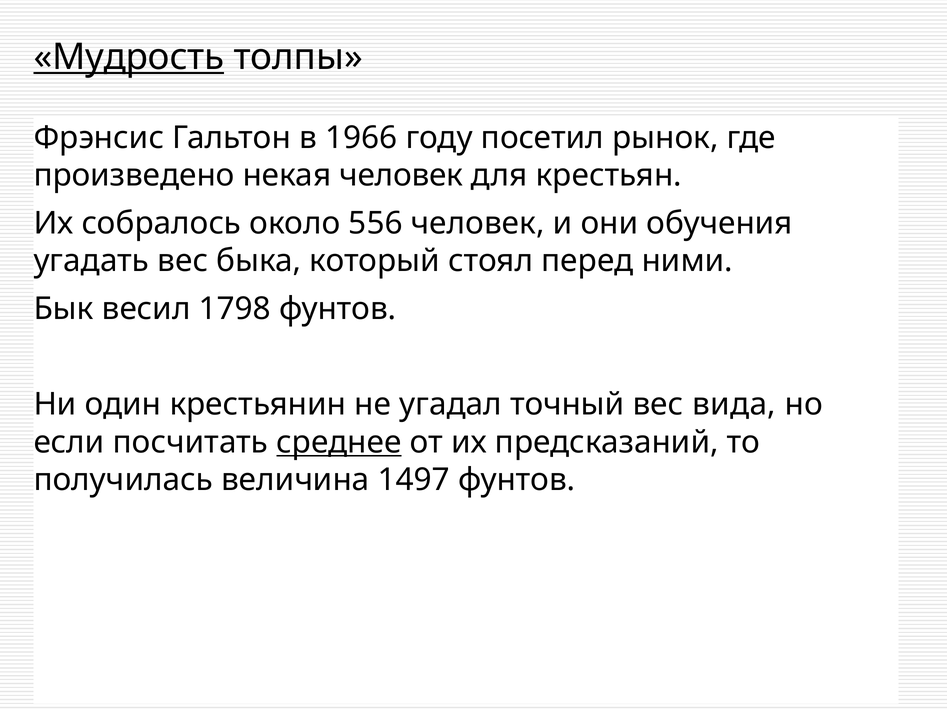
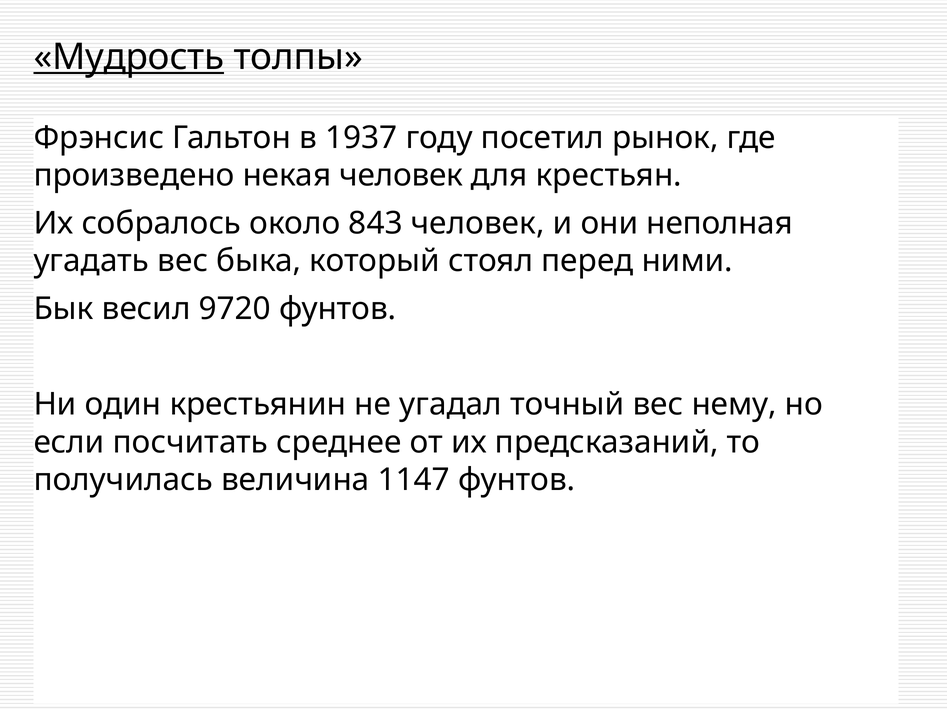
1966: 1966 -> 1937
556: 556 -> 843
обучения: обучения -> неполная
1798: 1798 -> 9720
вида: вида -> нему
среднее underline: present -> none
1497: 1497 -> 1147
